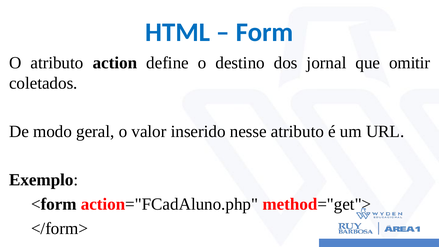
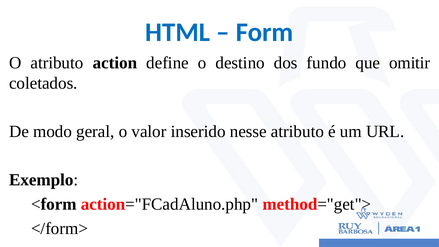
jornal: jornal -> fundo
